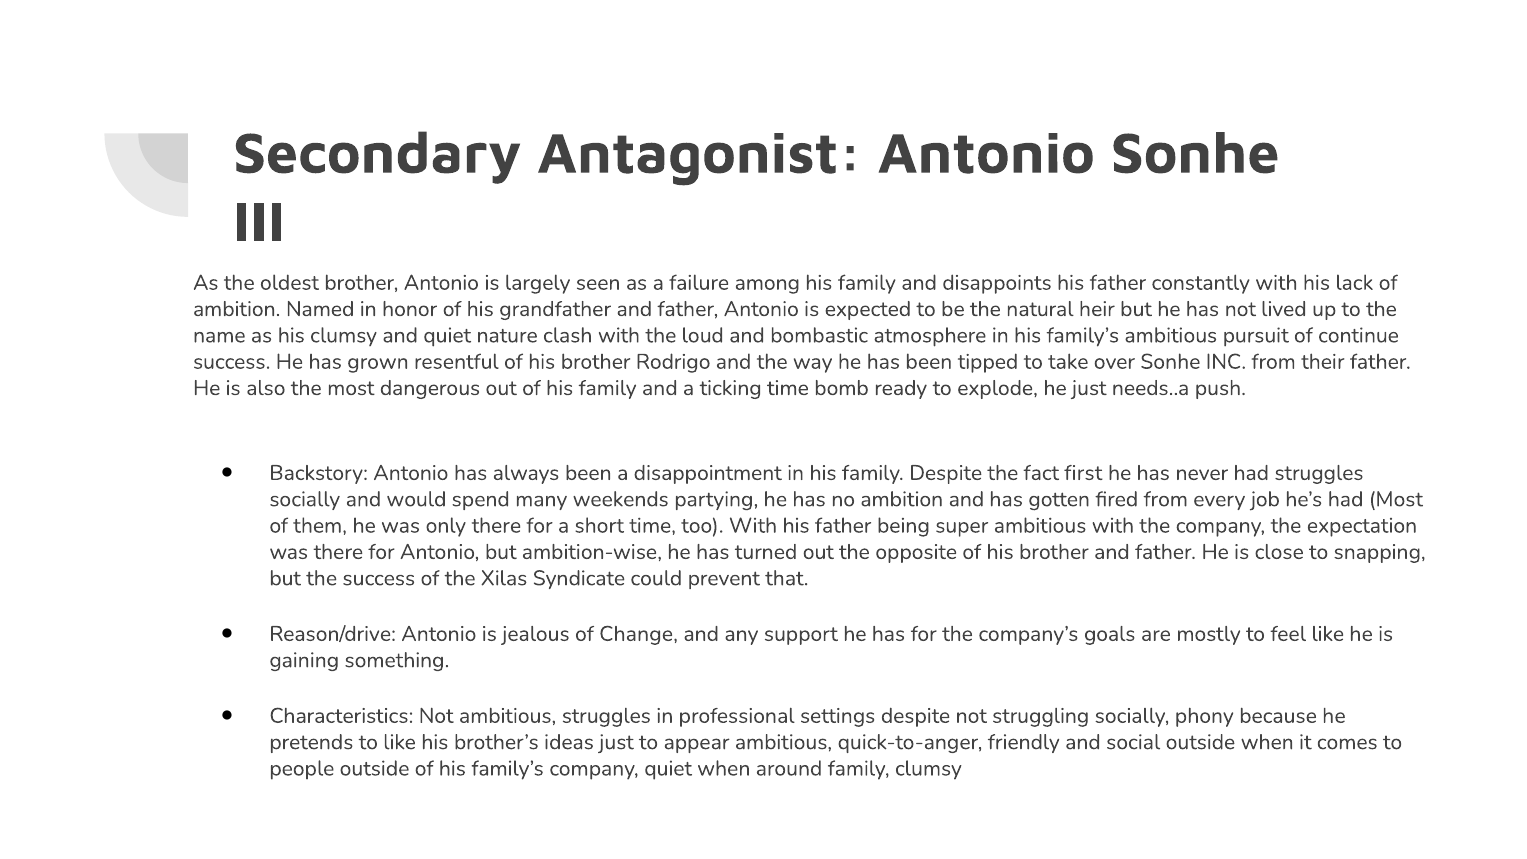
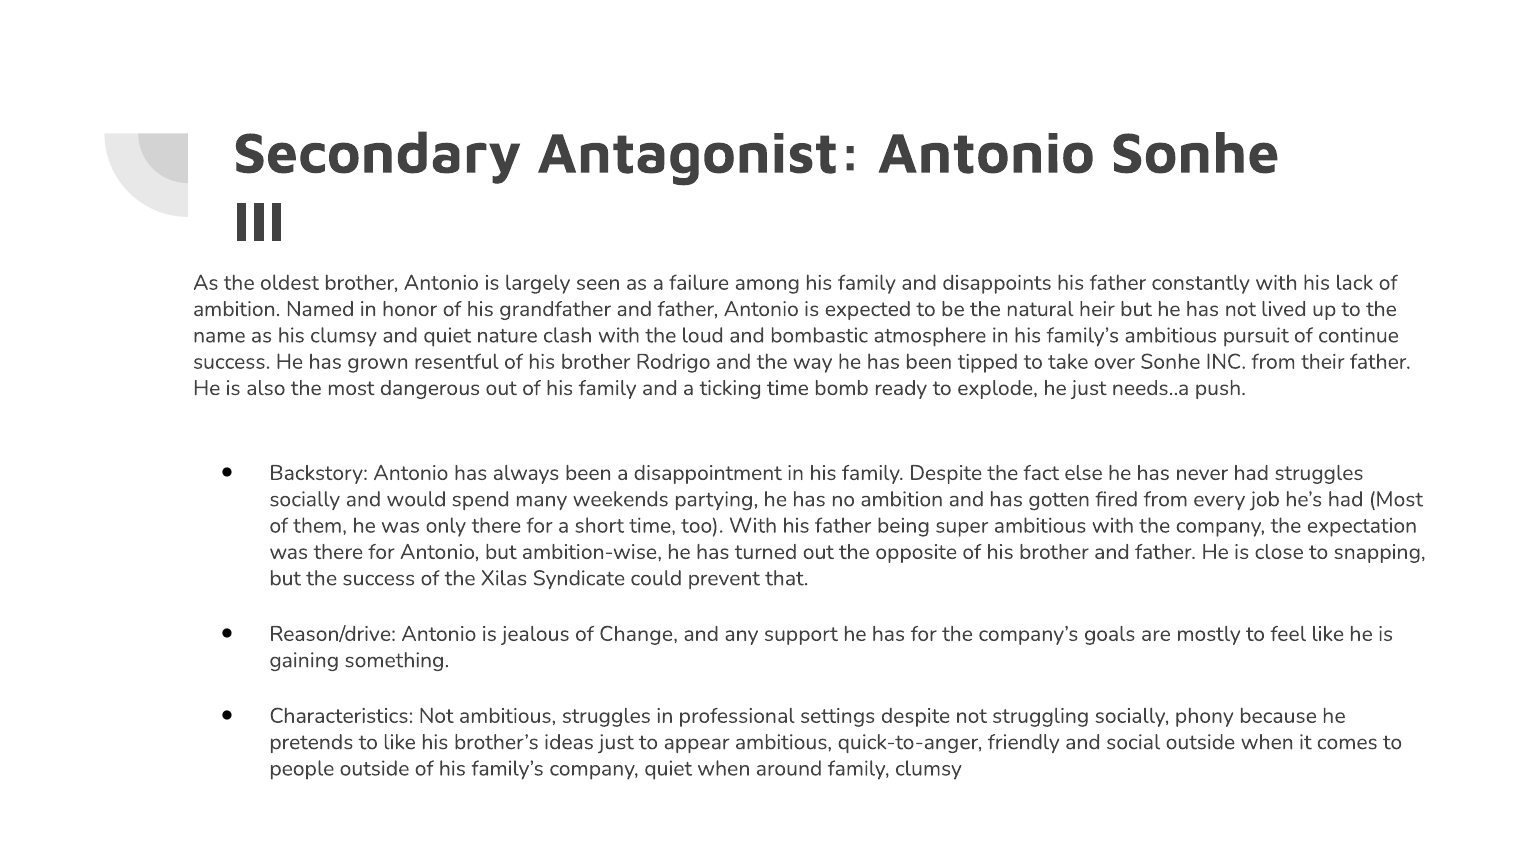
first: first -> else
